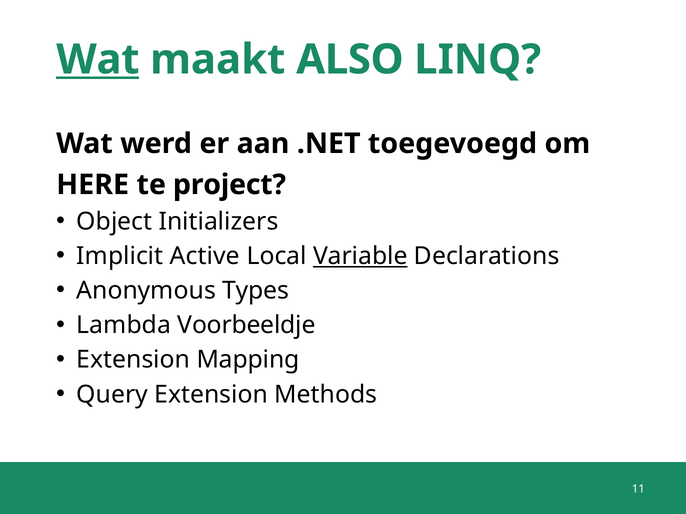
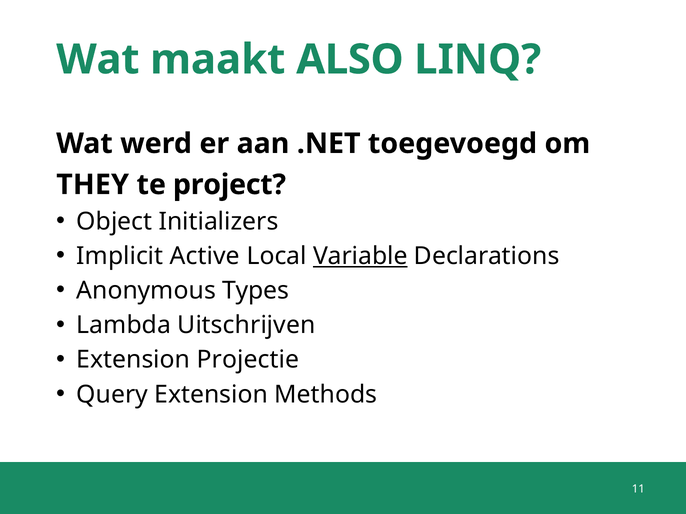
Wat at (98, 60) underline: present -> none
HERE: HERE -> THEY
Voorbeeldje: Voorbeeldje -> Uitschrijven
Mapping: Mapping -> Projectie
